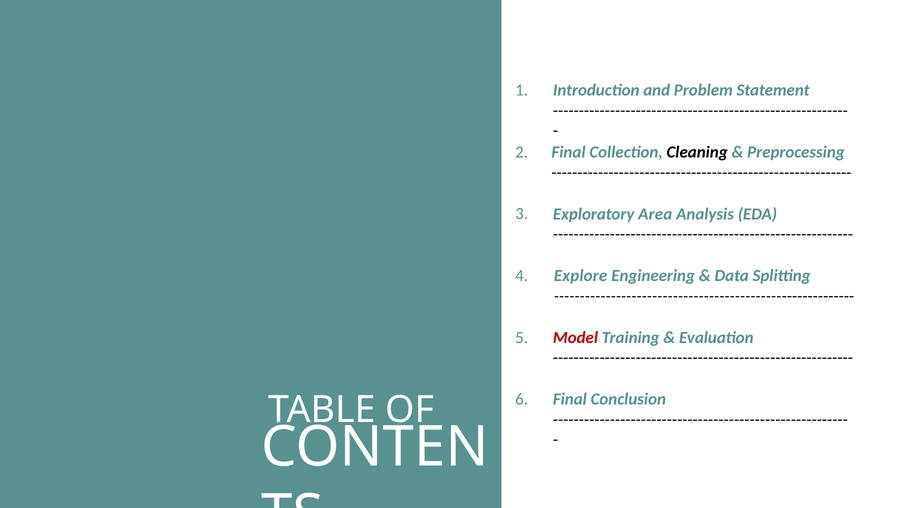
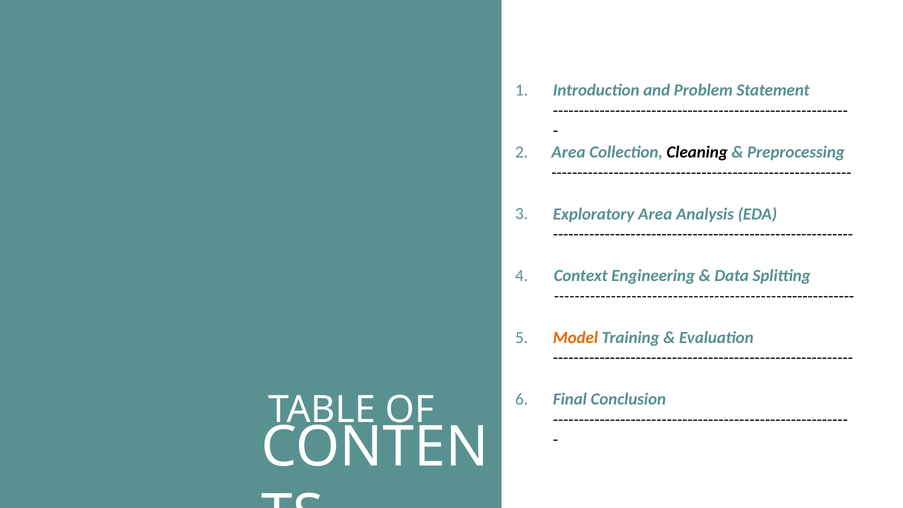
2 Final: Final -> Area
Explore: Explore -> Context
Model colour: red -> orange
